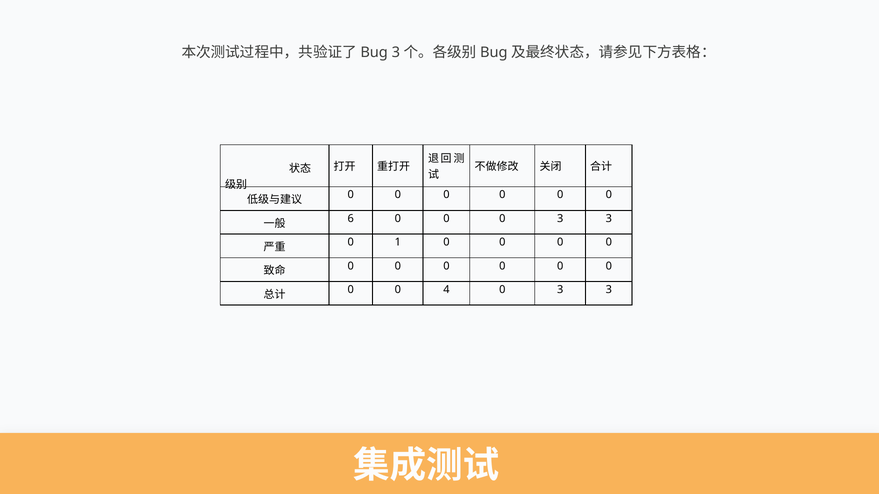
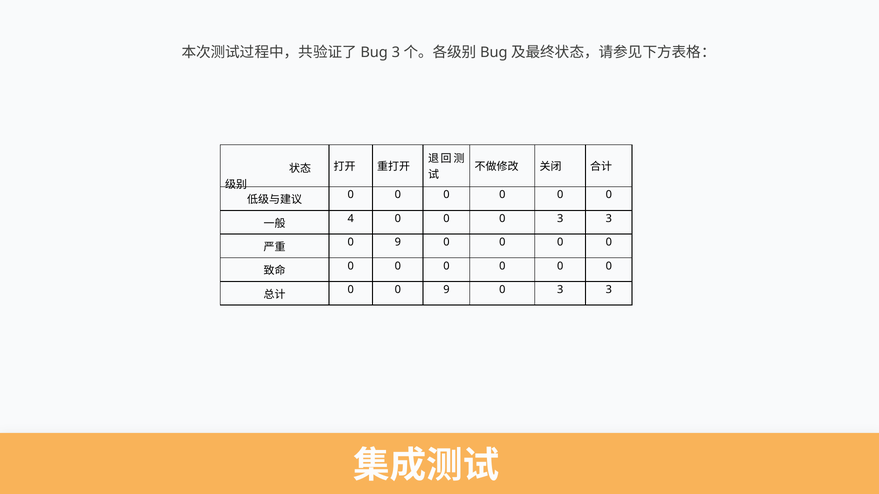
6: 6 -> 4
1 at (398, 242): 1 -> 9
0 0 4: 4 -> 9
